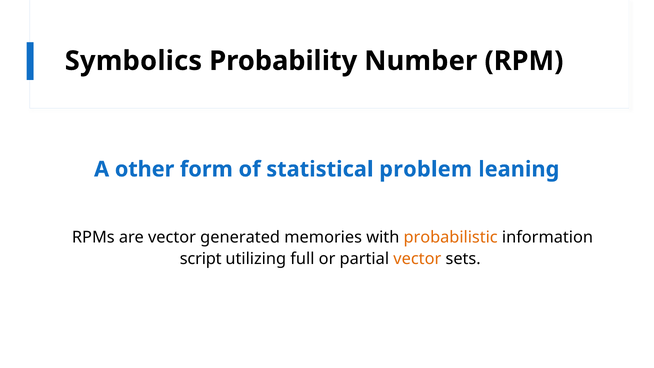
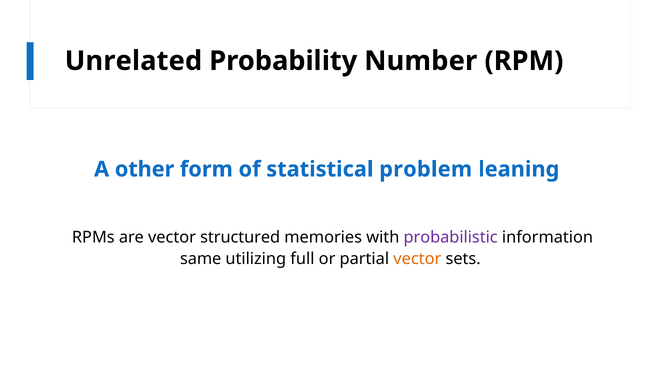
Symbolics: Symbolics -> Unrelated
generated: generated -> structured
probabilistic colour: orange -> purple
script: script -> same
